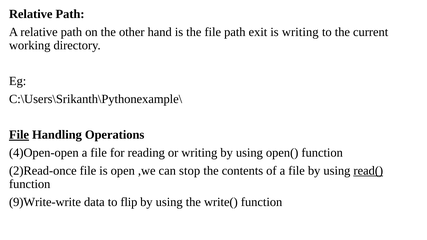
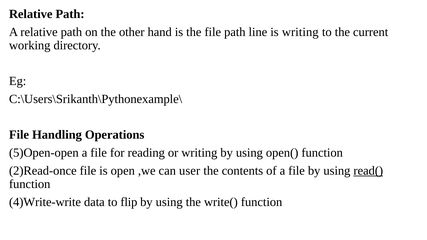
exit: exit -> line
File at (19, 135) underline: present -> none
4)Open-open: 4)Open-open -> 5)Open-open
stop: stop -> user
9)Write-write: 9)Write-write -> 4)Write-write
